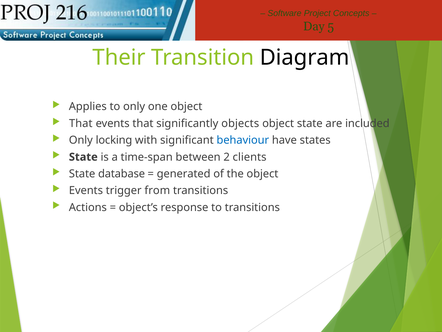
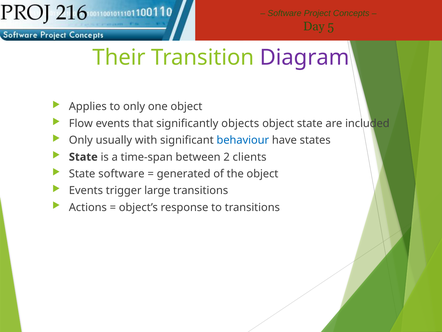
Diagram colour: black -> purple
That at (81, 123): That -> Flow
locking: locking -> usually
State database: database -> software
from: from -> large
